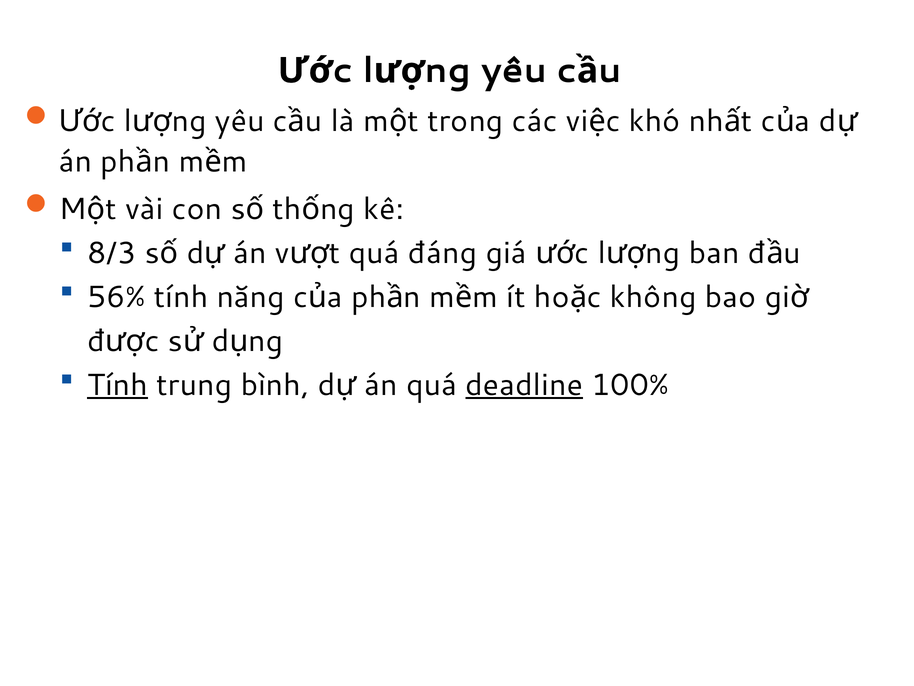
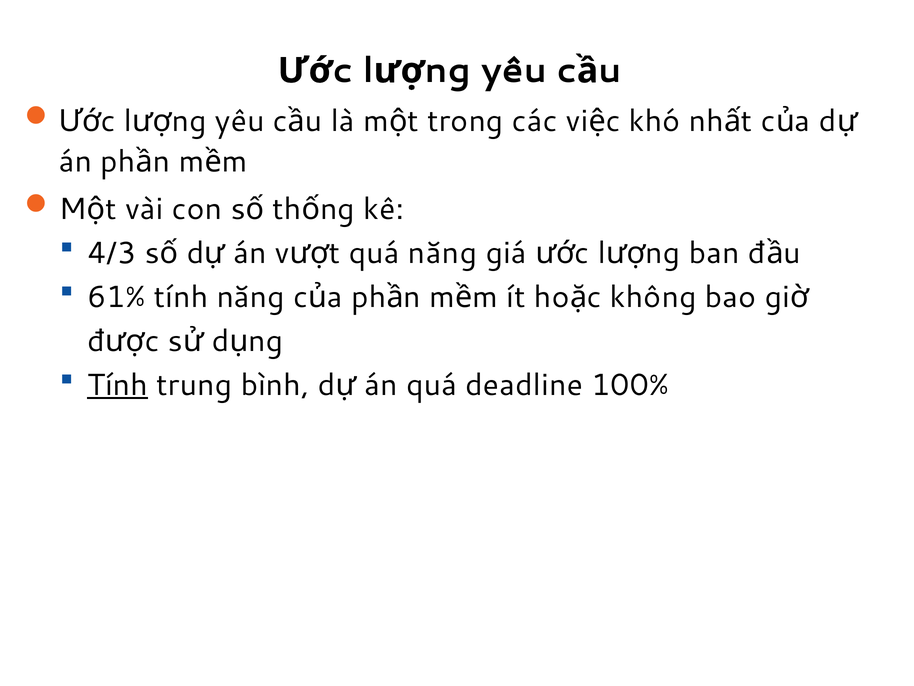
8/3: 8/3 -> 4/3
quá đáng: đáng -> năng
56%: 56% -> 61%
deadline underline: present -> none
